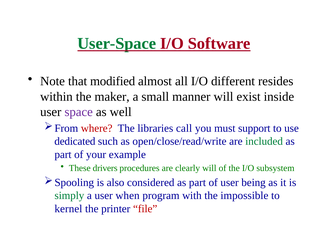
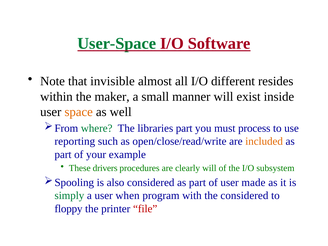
modified: modified -> invisible
space colour: purple -> orange
where colour: red -> green
libraries call: call -> part
support: support -> process
dedicated: dedicated -> reporting
included colour: green -> orange
being: being -> made
the impossible: impossible -> considered
kernel: kernel -> floppy
